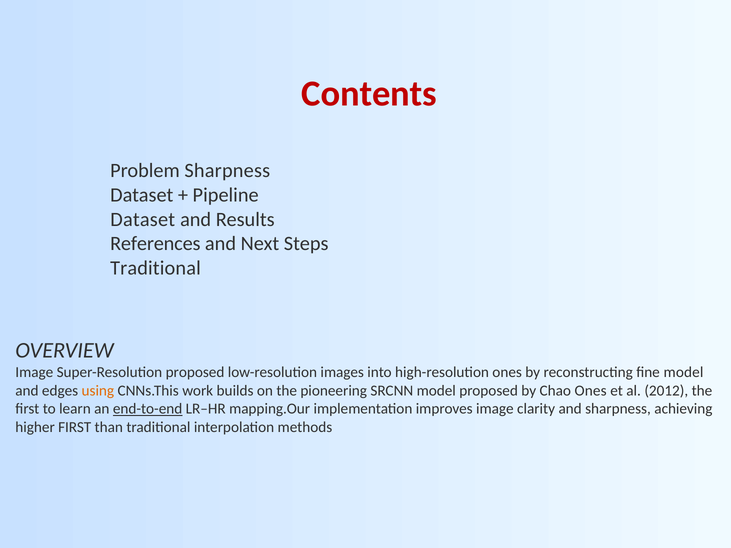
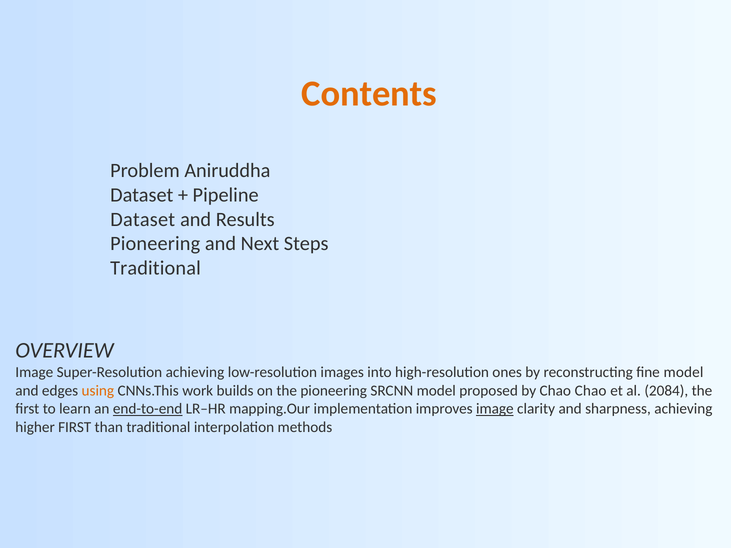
Contents colour: red -> orange
Problem Sharpness: Sharpness -> Aniruddha
References at (155, 244): References -> Pioneering
Super-Resolution proposed: proposed -> achieving
Chao Ones: Ones -> Chao
2012: 2012 -> 2084
image at (495, 409) underline: none -> present
